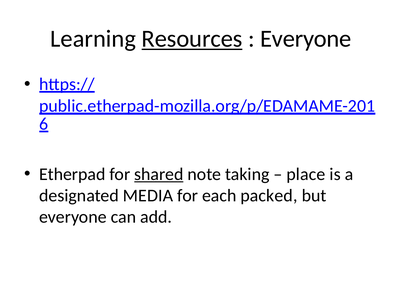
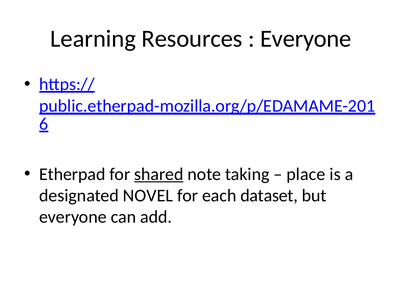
Resources underline: present -> none
MEDIA: MEDIA -> NOVEL
packed: packed -> dataset
